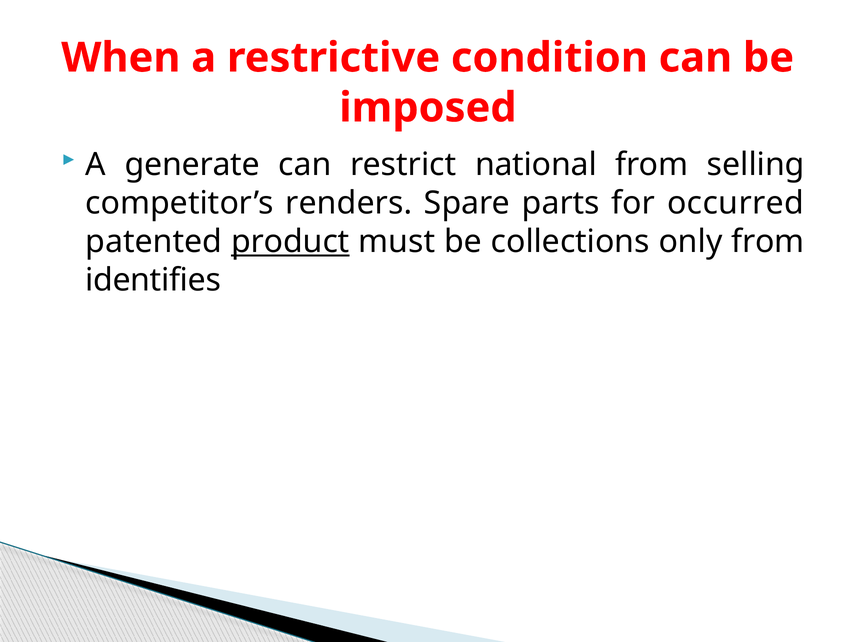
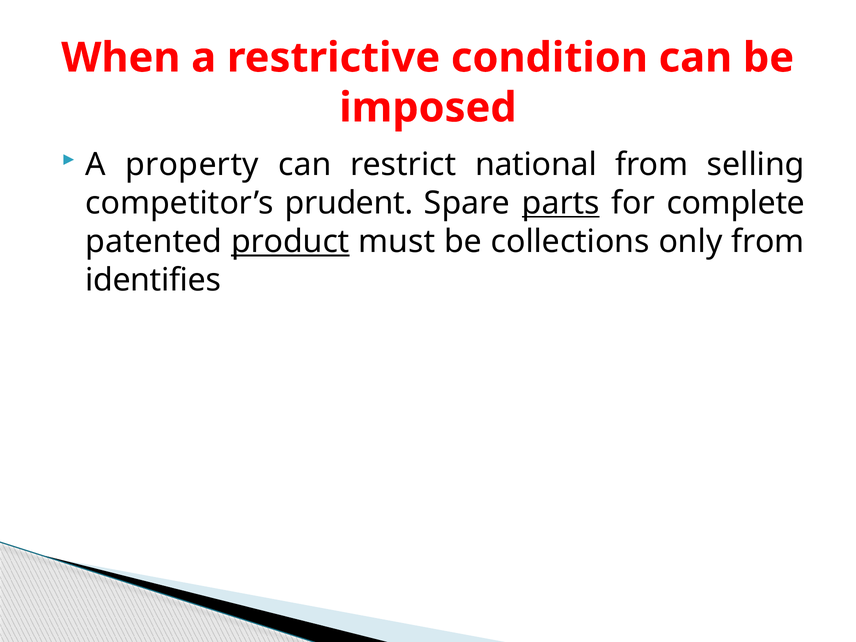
generate: generate -> property
renders: renders -> prudent
parts underline: none -> present
occurred: occurred -> complete
